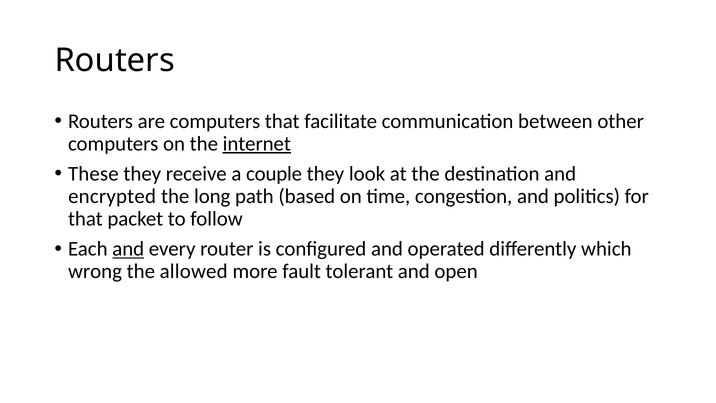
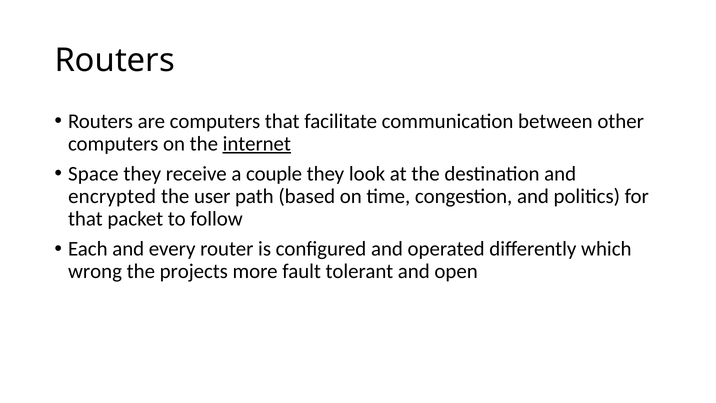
These: These -> Space
long: long -> user
and at (128, 249) underline: present -> none
allowed: allowed -> projects
